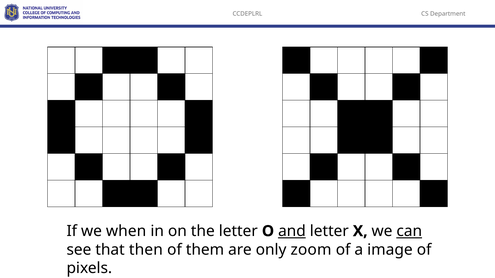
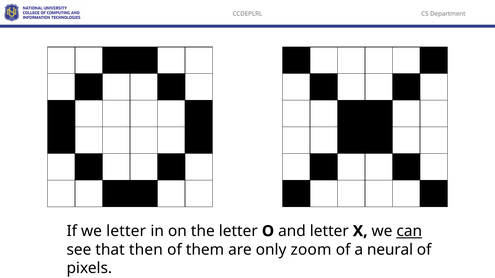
we when: when -> letter
and underline: present -> none
image: image -> neural
